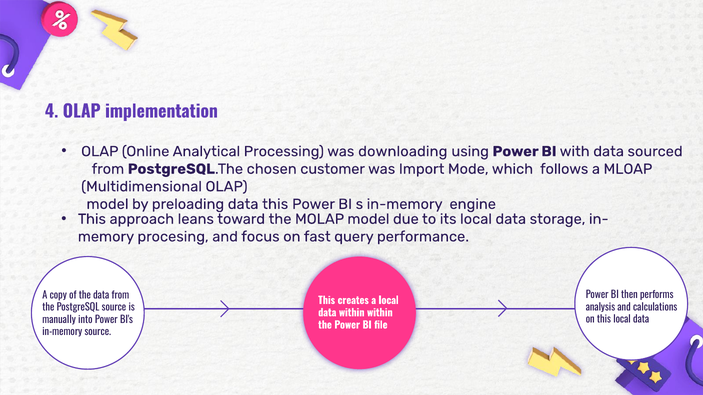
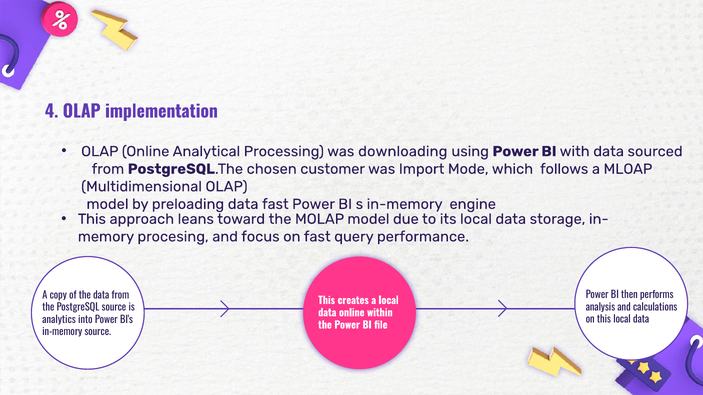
data this: this -> fast
data within: within -> online
manually: manually -> analytics
